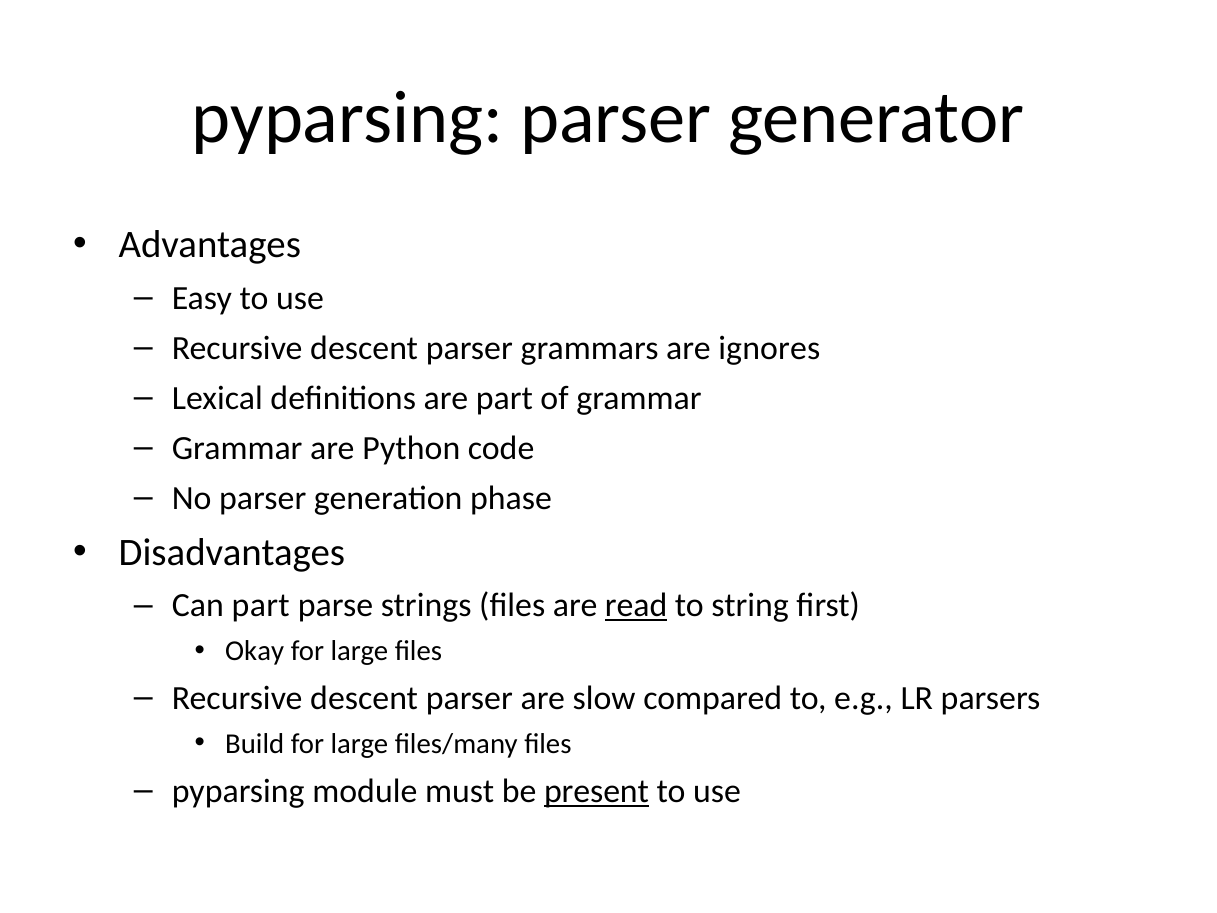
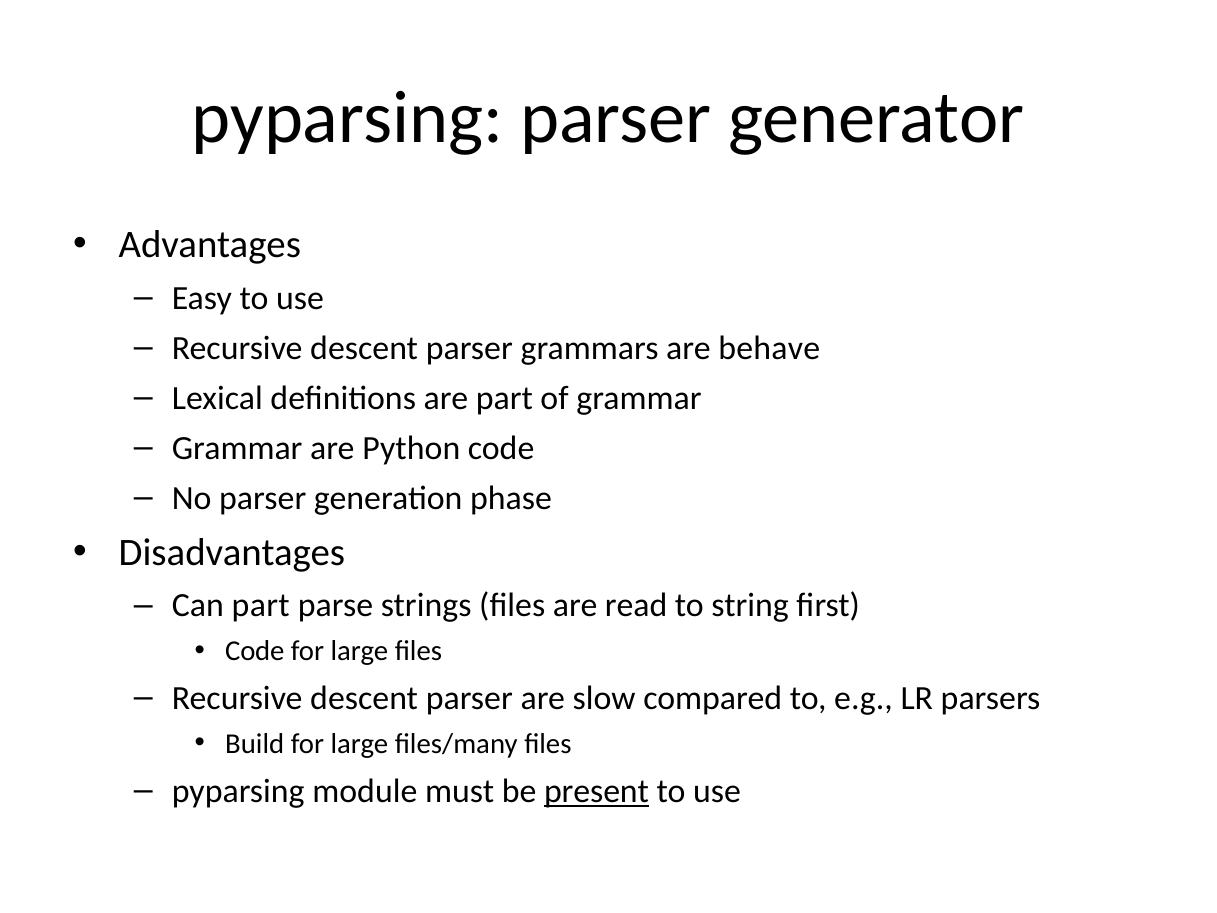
ignores: ignores -> behave
read underline: present -> none
Okay at (255, 651): Okay -> Code
